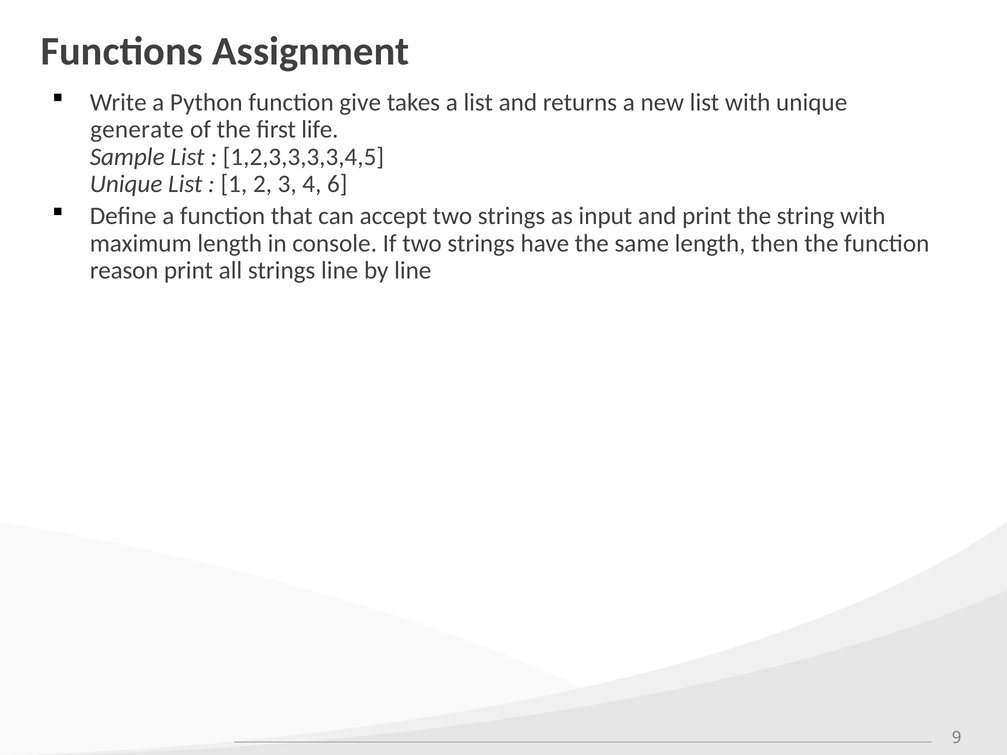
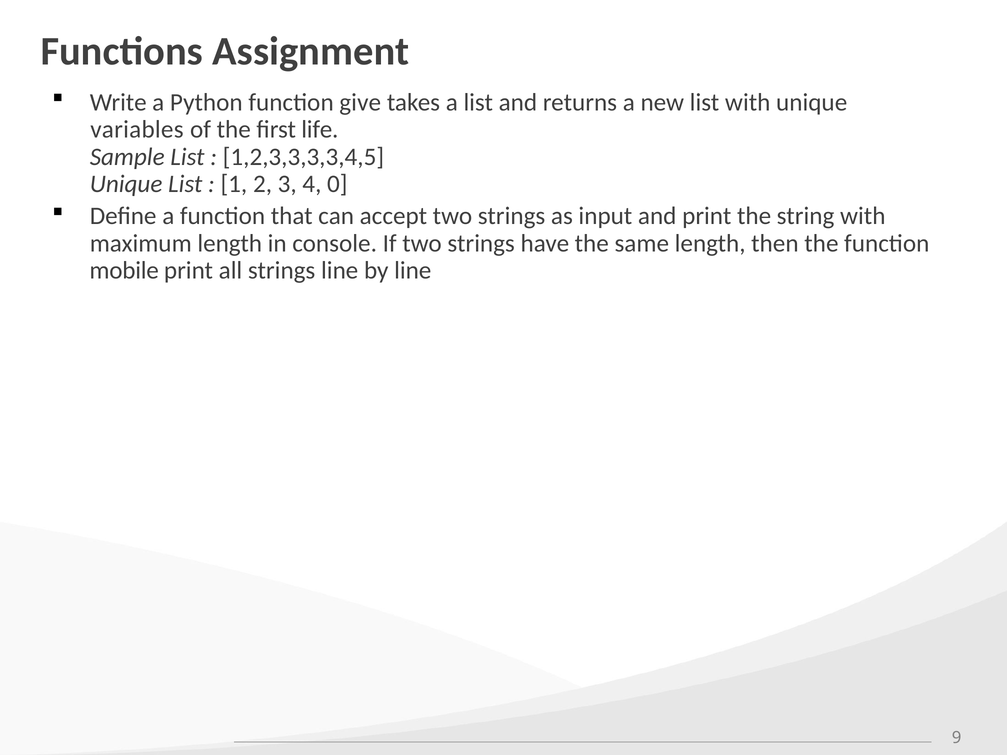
generate: generate -> variables
6: 6 -> 0
reason: reason -> mobile
